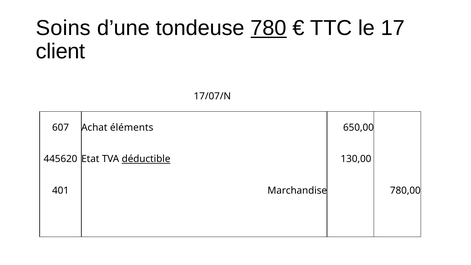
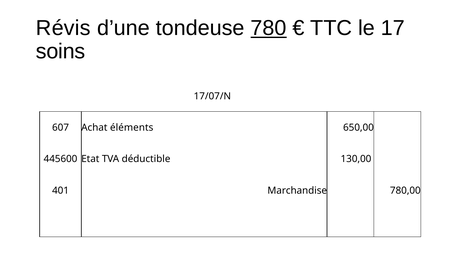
Soins: Soins -> Révis
client: client -> soins
445620: 445620 -> 445600
déductible underline: present -> none
